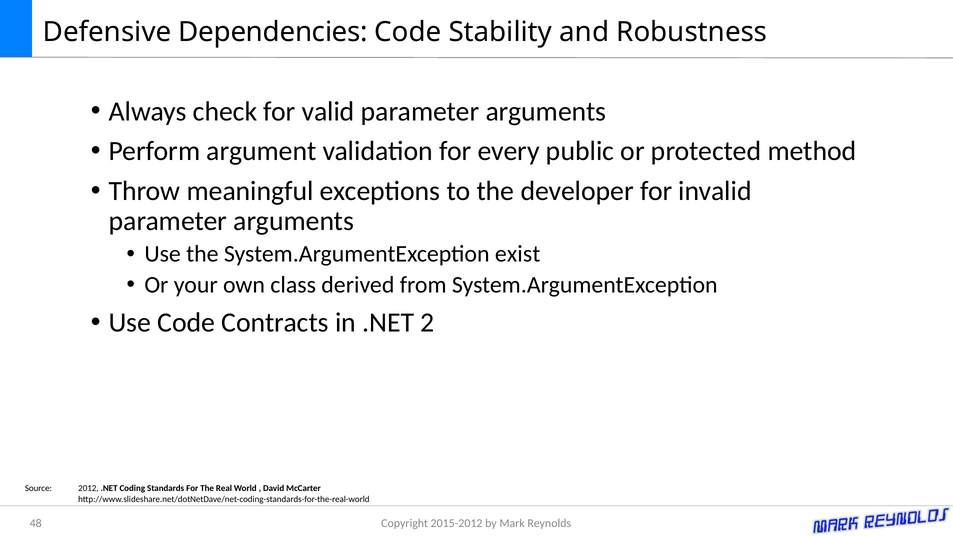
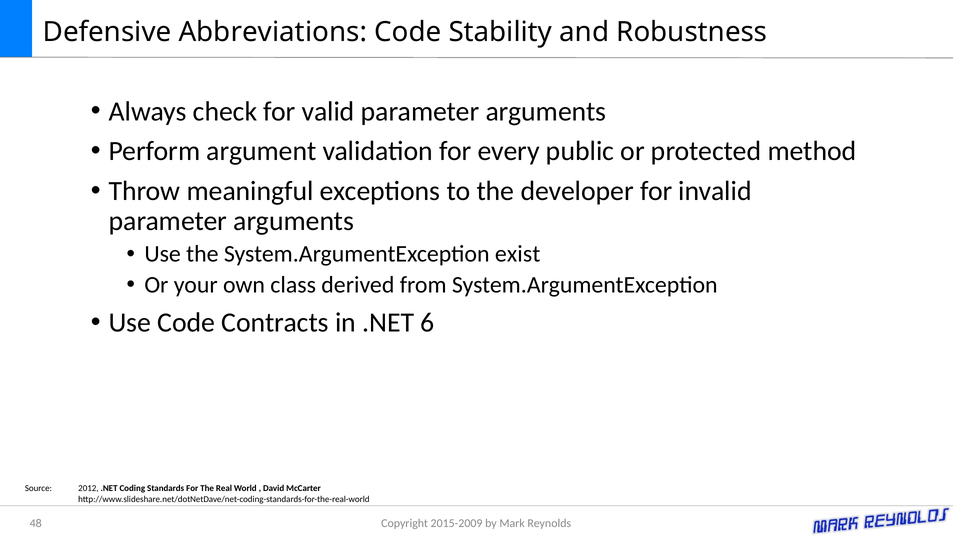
Dependencies: Dependencies -> Abbreviations
2: 2 -> 6
2015-2012: 2015-2012 -> 2015-2009
